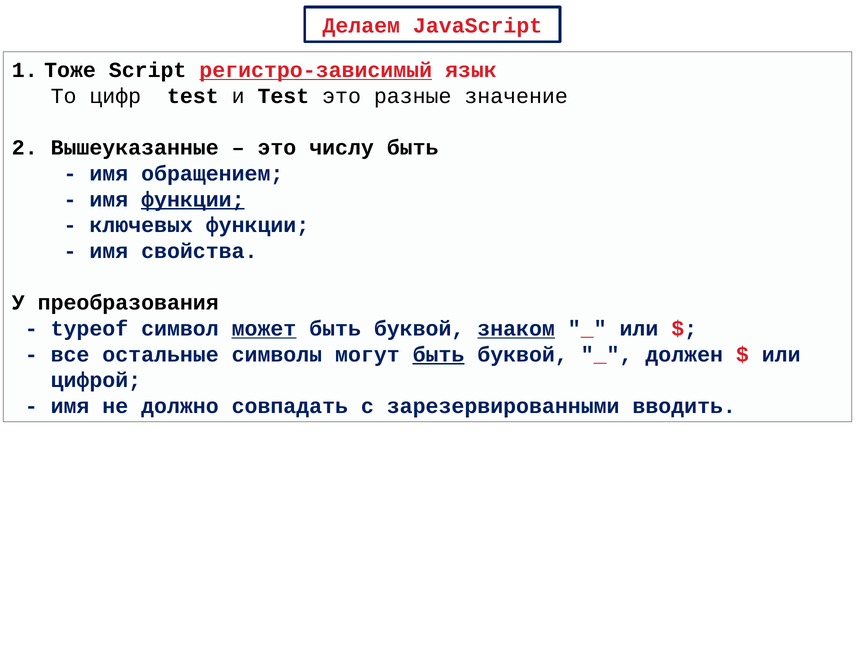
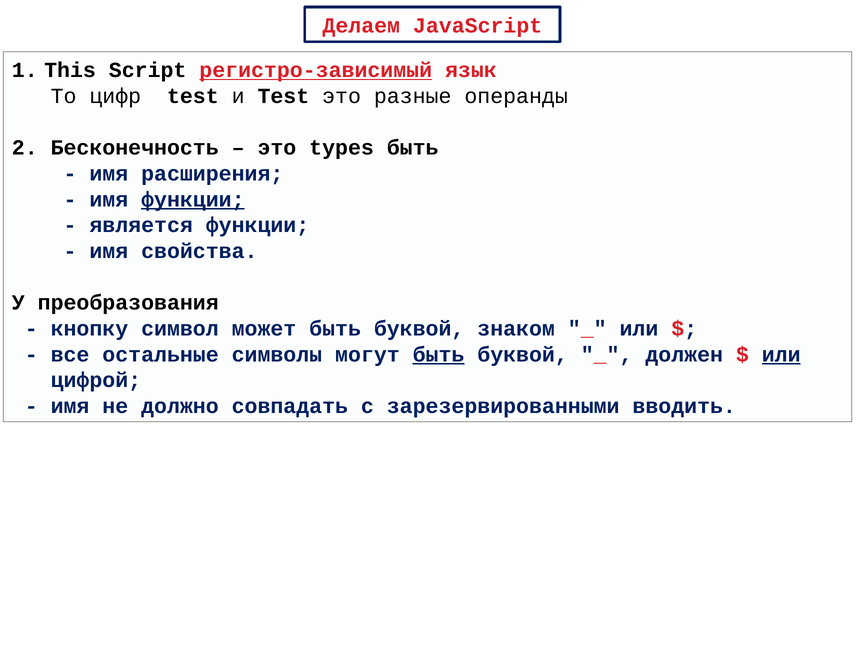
Тоже: Тоже -> This
значение: значение -> операнды
Вышеуказанные: Вышеуказанные -> Бесконечность
числу: числу -> types
обращением: обращением -> расширения
ключевых: ключевых -> является
typeof: typeof -> кнопку
может underline: present -> none
знаком underline: present -> none
или at (781, 355) underline: none -> present
